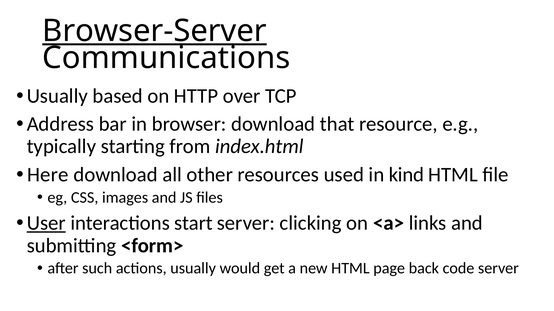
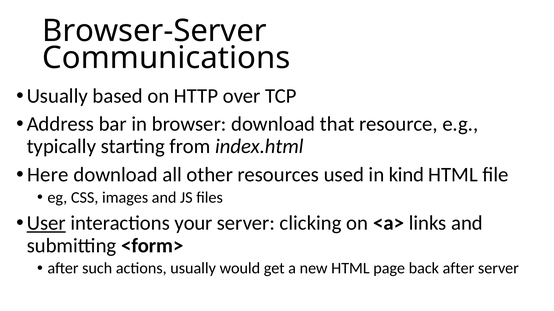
Browser-Server underline: present -> none
start: start -> your
back code: code -> after
